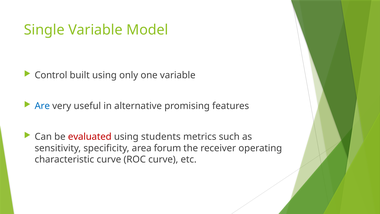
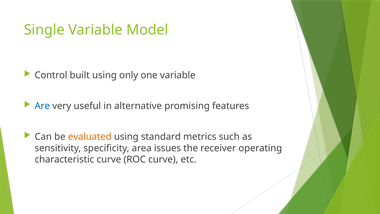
evaluated colour: red -> orange
students: students -> standard
forum: forum -> issues
